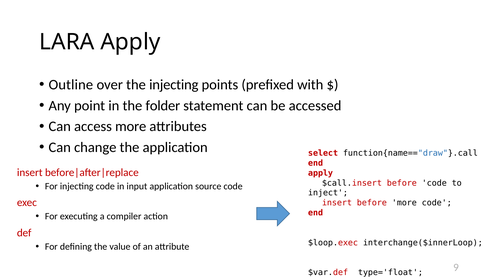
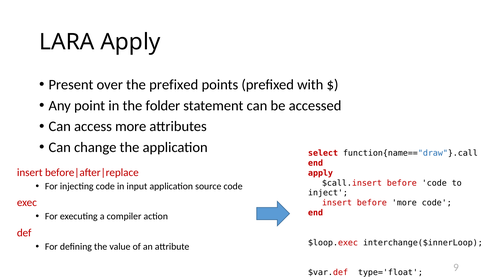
Outline: Outline -> Present
the injecting: injecting -> prefixed
